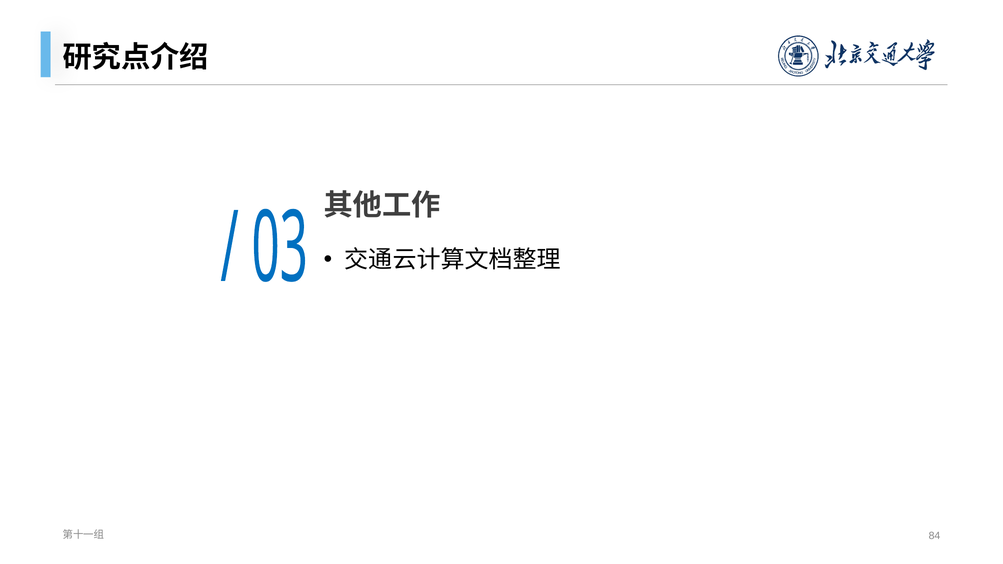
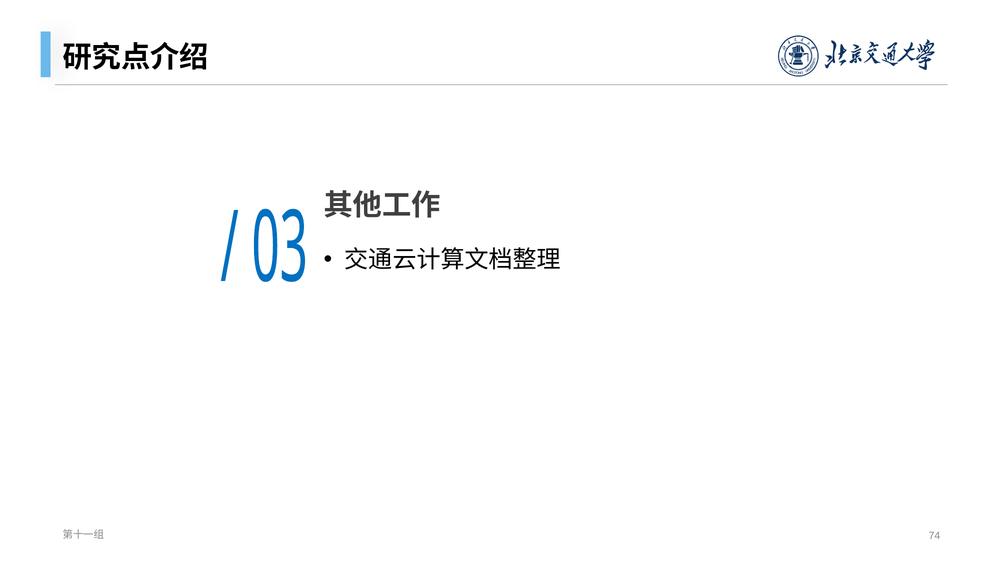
84: 84 -> 74
